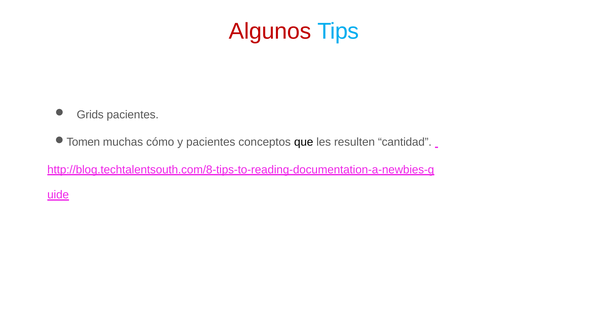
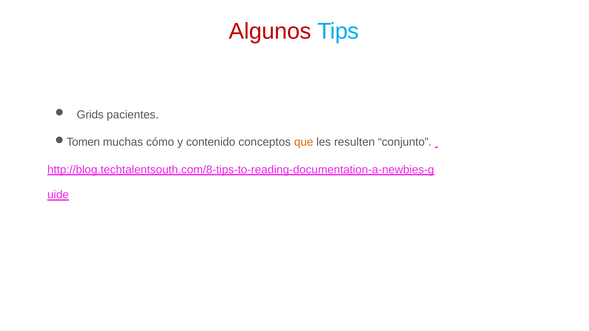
y pacientes: pacientes -> contenido
que colour: black -> orange
cantidad: cantidad -> conjunto
